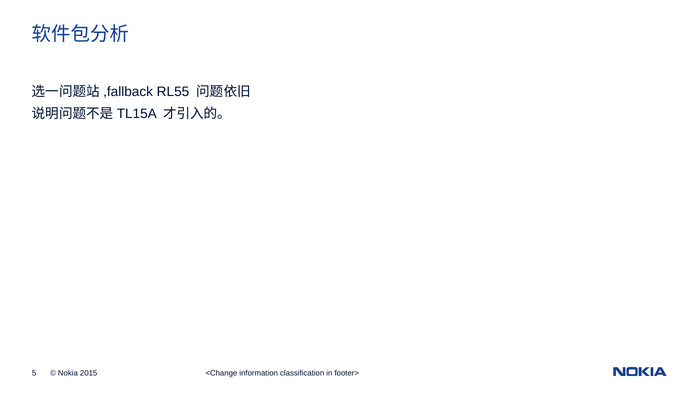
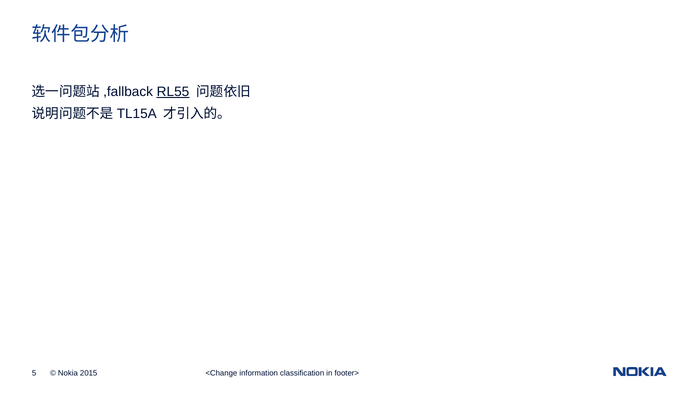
RL55 underline: none -> present
